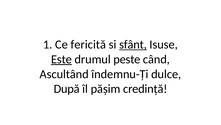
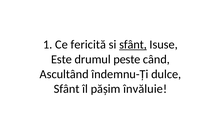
Este underline: present -> none
După at (67, 88): După -> Sfânt
credință: credință -> învăluie
